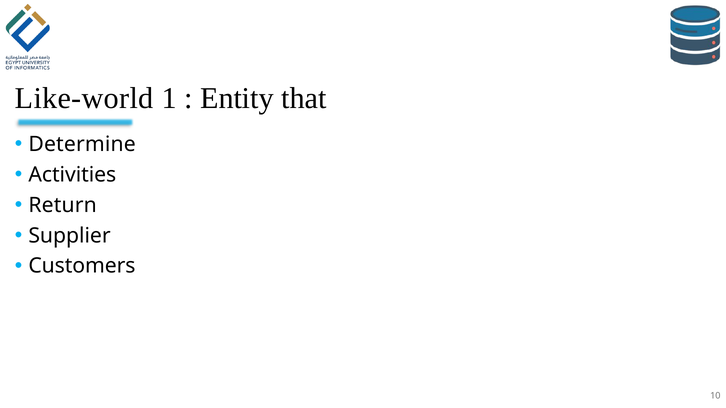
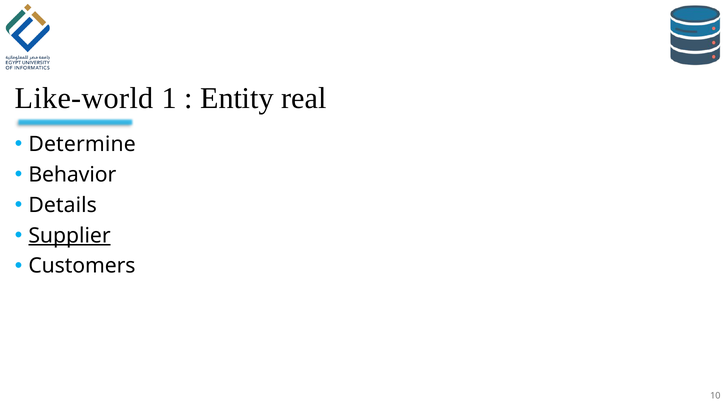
that: that -> real
Activities: Activities -> Behavior
Return: Return -> Details
Supplier underline: none -> present
